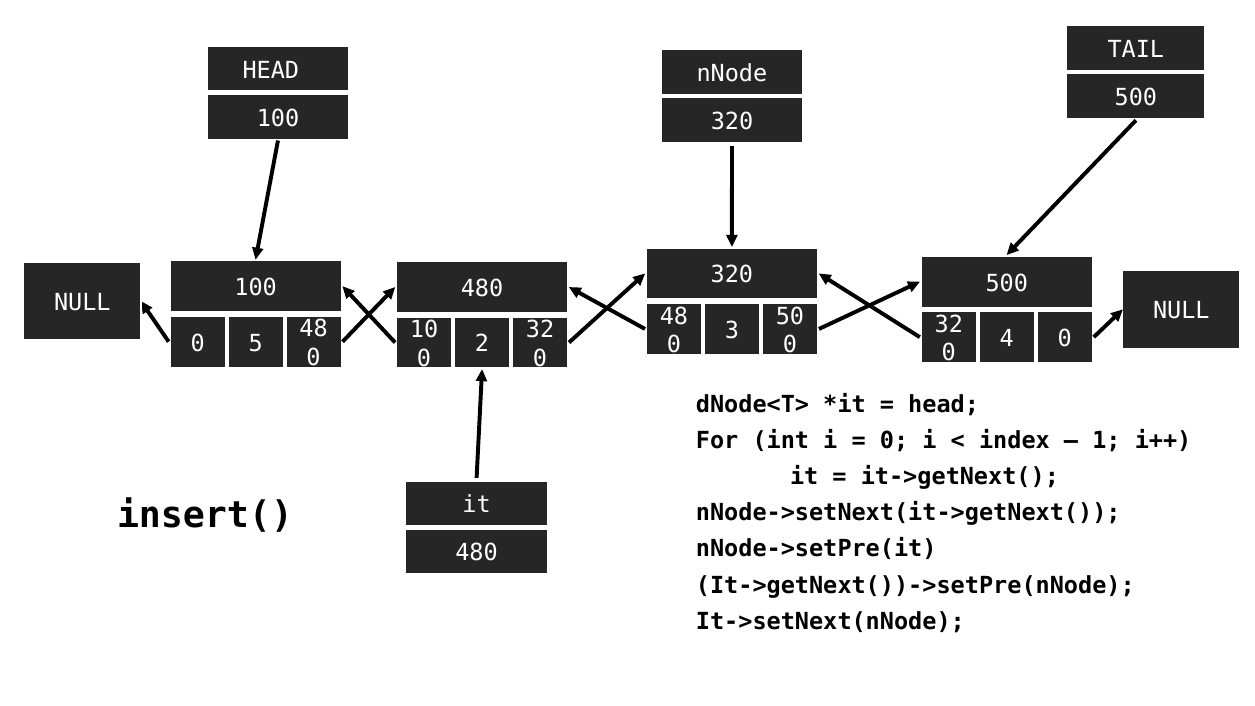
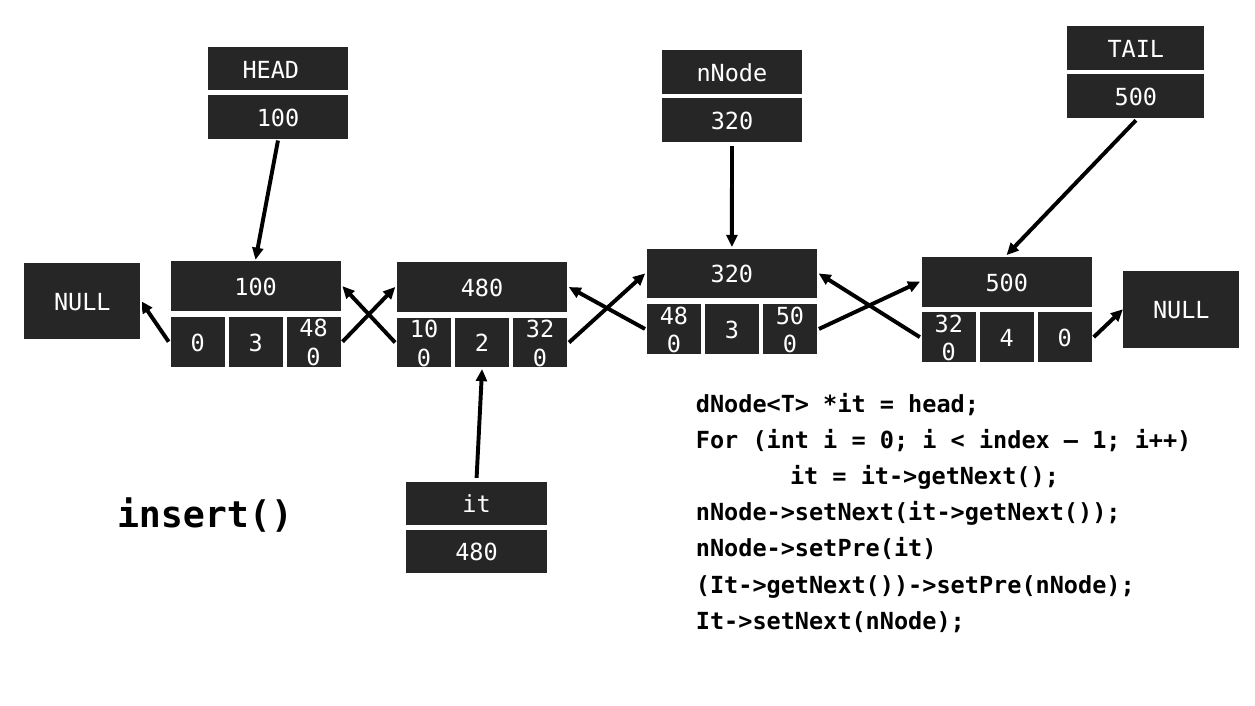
5 at (256, 343): 5 -> 3
